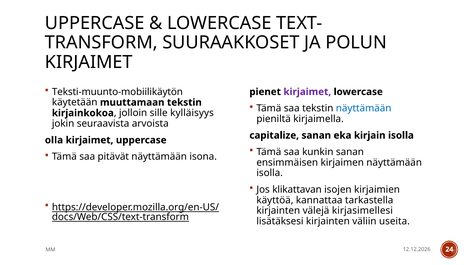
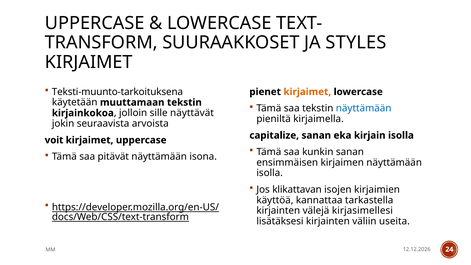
POLUN: POLUN -> STYLES
Teksti-muunto-mobiilikäytön: Teksti-muunto-mobiilikäytön -> Teksti-muunto-tarkoituksena
kirjaimet at (307, 92) colour: purple -> orange
kylläisyys: kylläisyys -> näyttävät
olla: olla -> voit
